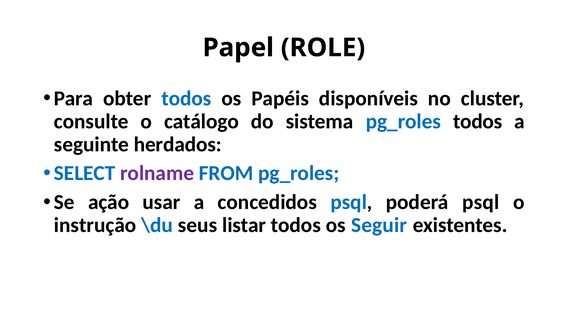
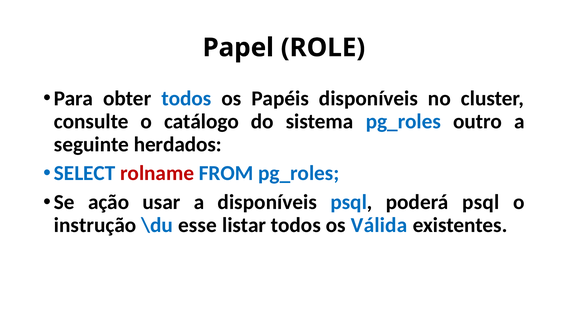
pg_roles todos: todos -> outro
rolname colour: purple -> red
a concedidos: concedidos -> disponíveis
seus: seus -> esse
Seguir: Seguir -> Válida
